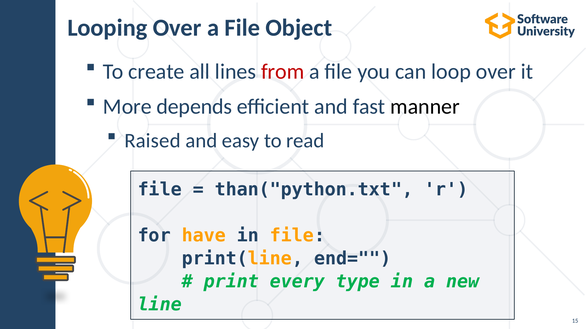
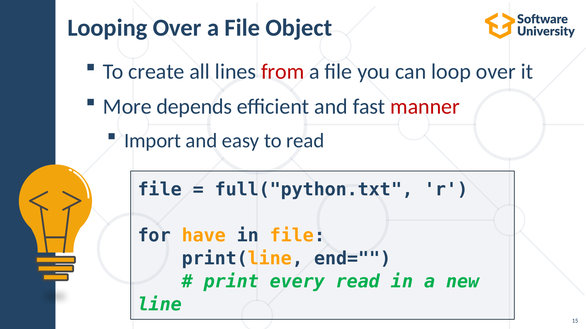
manner colour: black -> red
Raised: Raised -> Import
than("python.txt: than("python.txt -> full("python.txt
every type: type -> read
